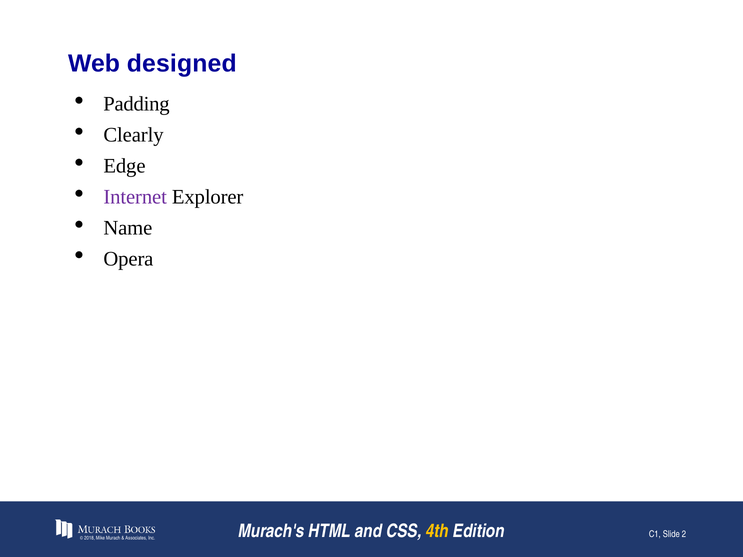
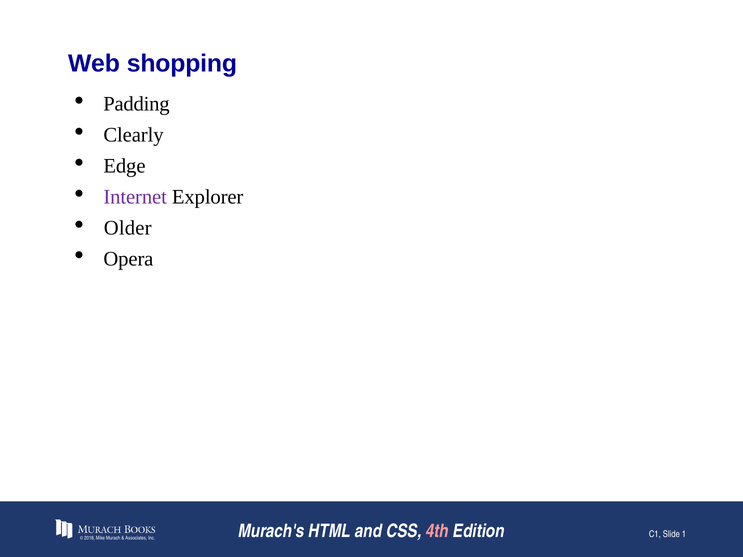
designed: designed -> shopping
Name: Name -> Older
4th colour: yellow -> pink
2: 2 -> 1
